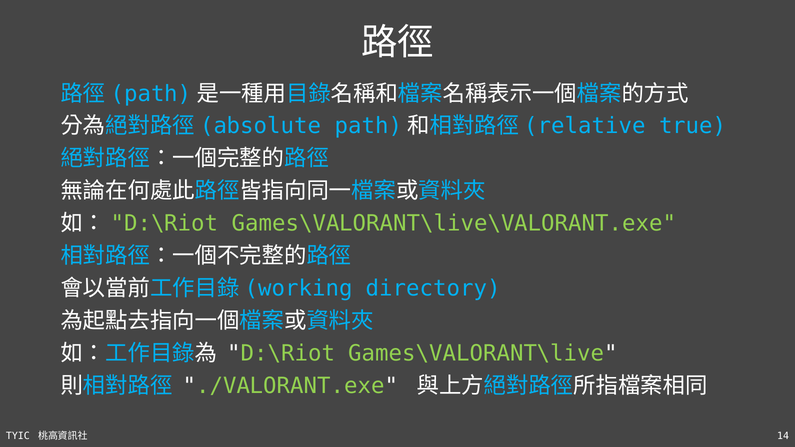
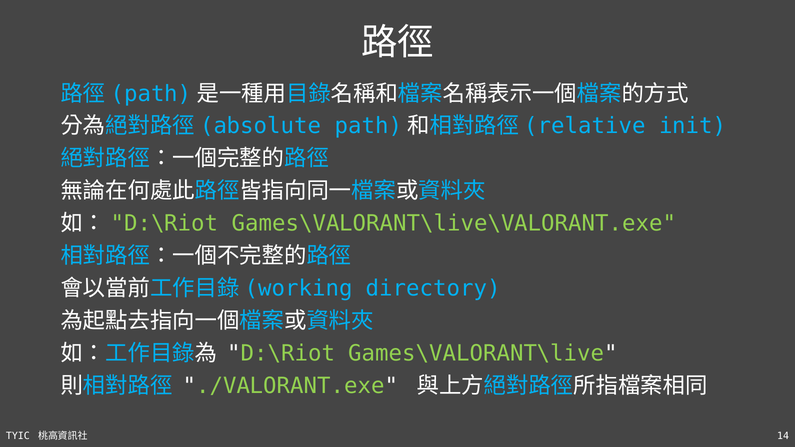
true: true -> init
